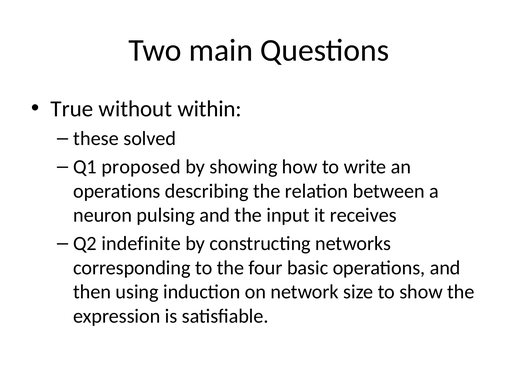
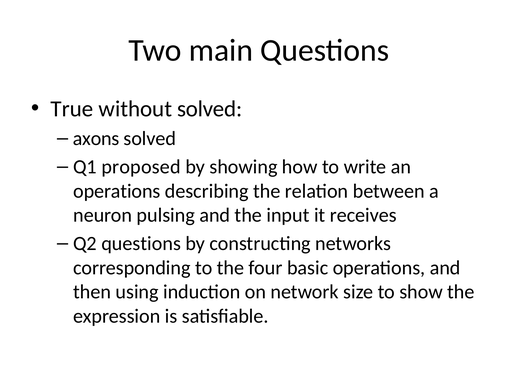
without within: within -> solved
these: these -> axons
Q2 indefinite: indefinite -> questions
